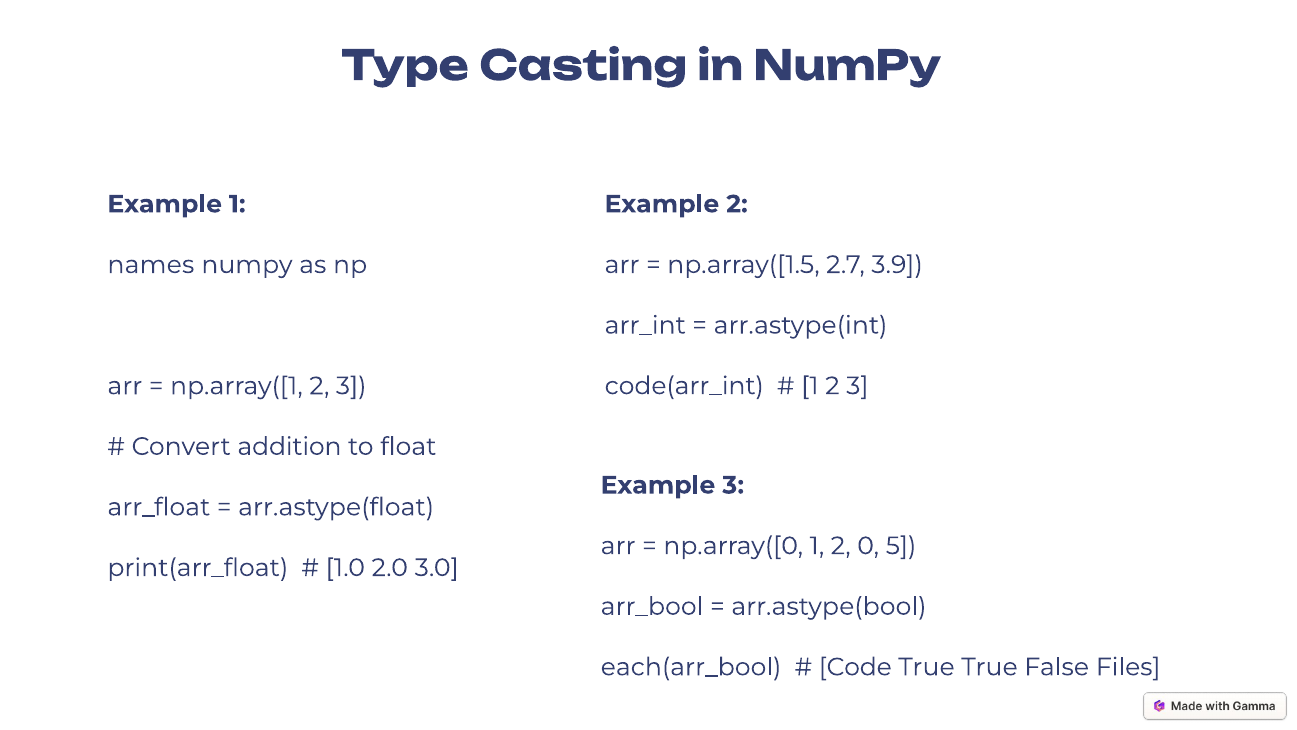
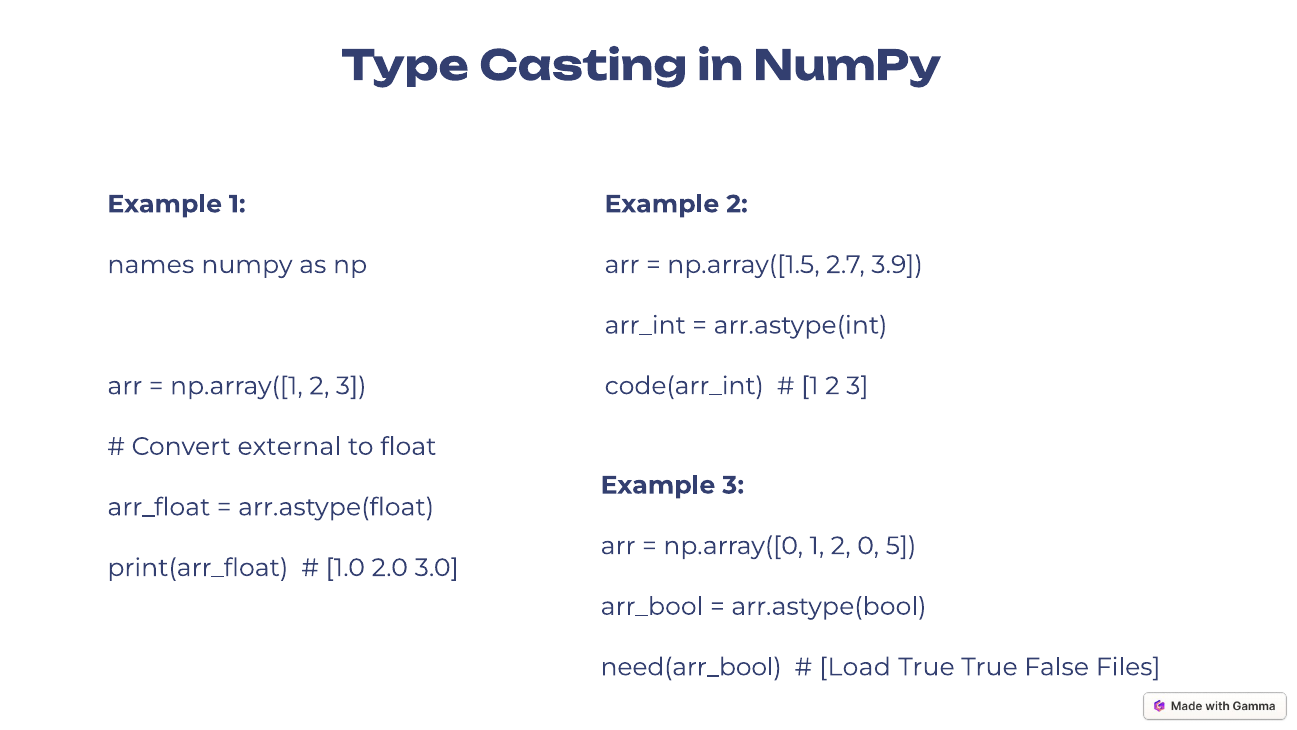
addition: addition -> external
each(arr_bool: each(arr_bool -> need(arr_bool
Code: Code -> Load
